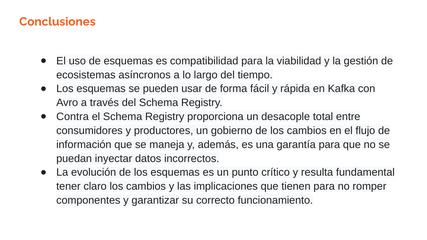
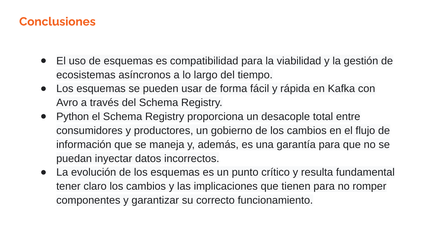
Contra: Contra -> Python
